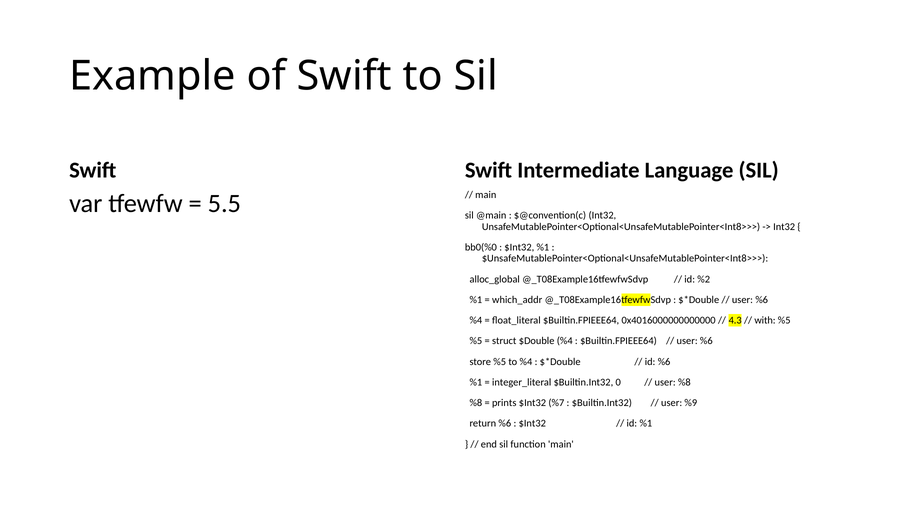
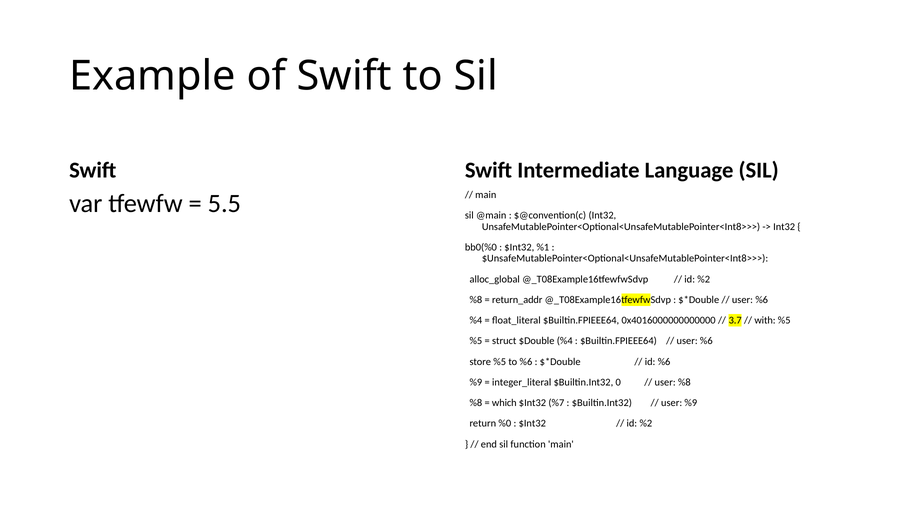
%1 at (476, 300): %1 -> %8
which_addr: which_addr -> return_addr
4.3: 4.3 -> 3.7
to %4: %4 -> %6
%1 at (476, 382): %1 -> %9
prints: prints -> which
return %6: %6 -> %0
%1 at (646, 424): %1 -> %2
